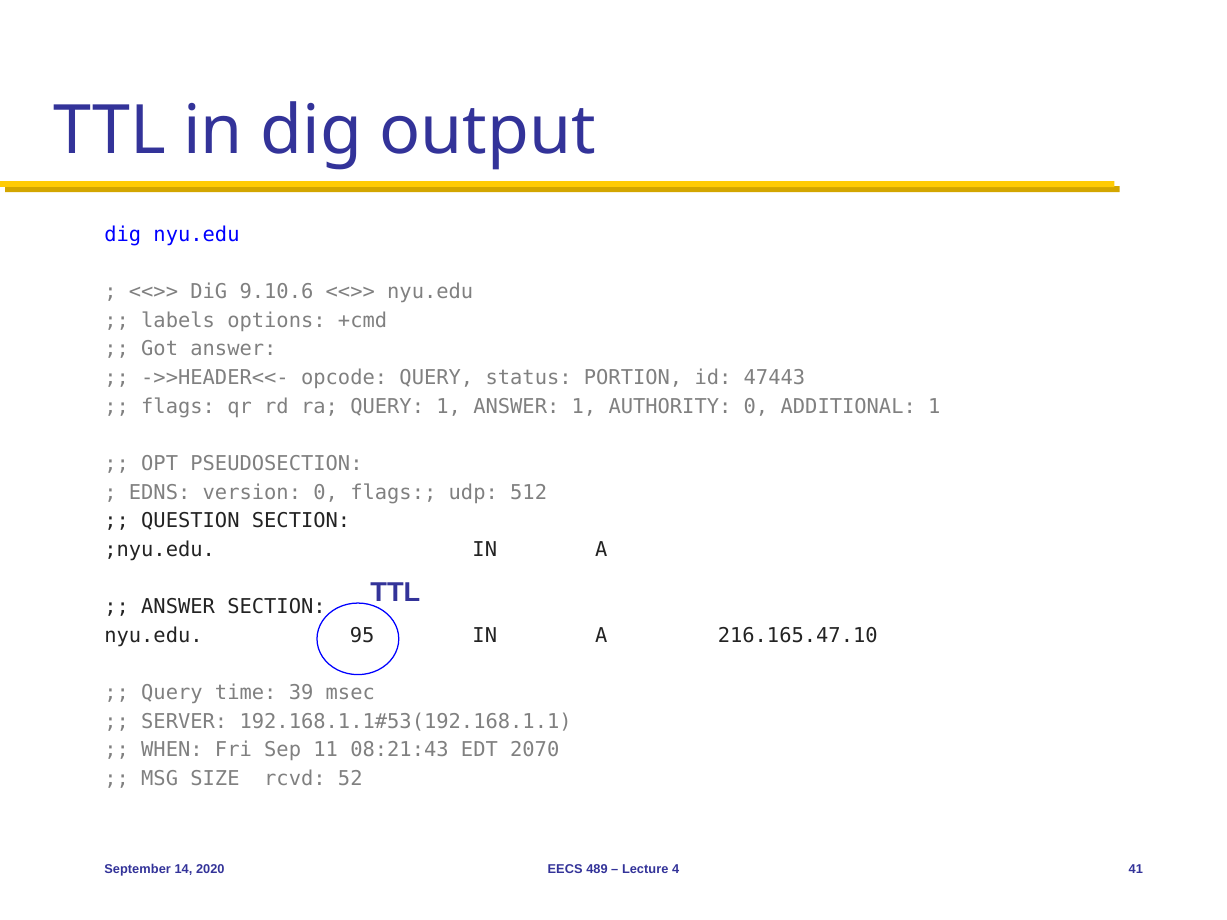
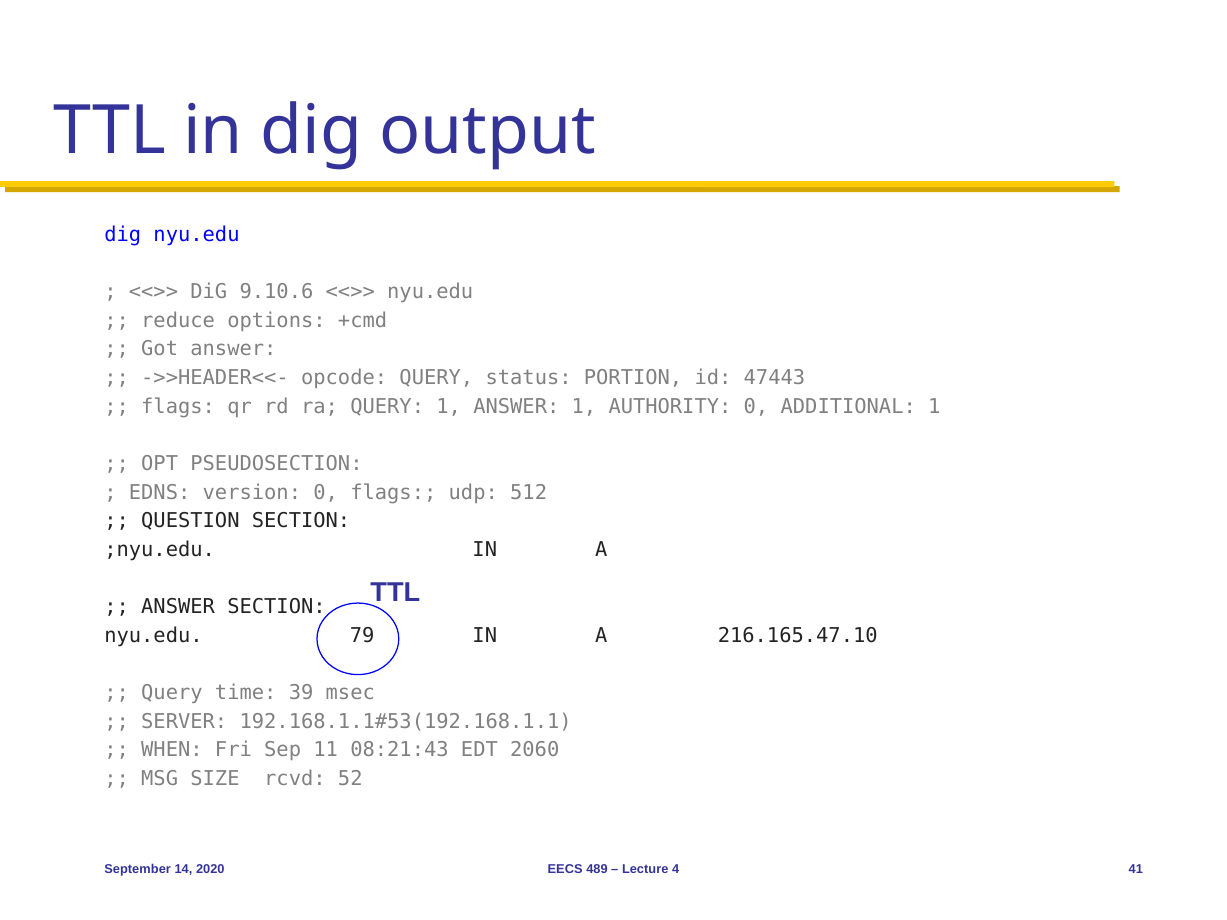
labels: labels -> reduce
95: 95 -> 79
2070: 2070 -> 2060
